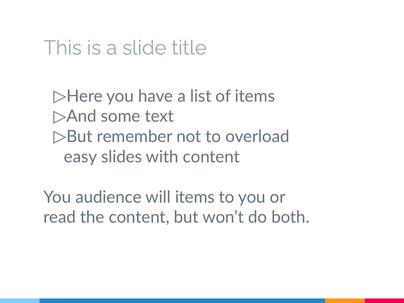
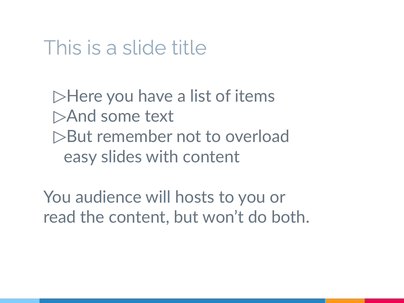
will items: items -> hosts
